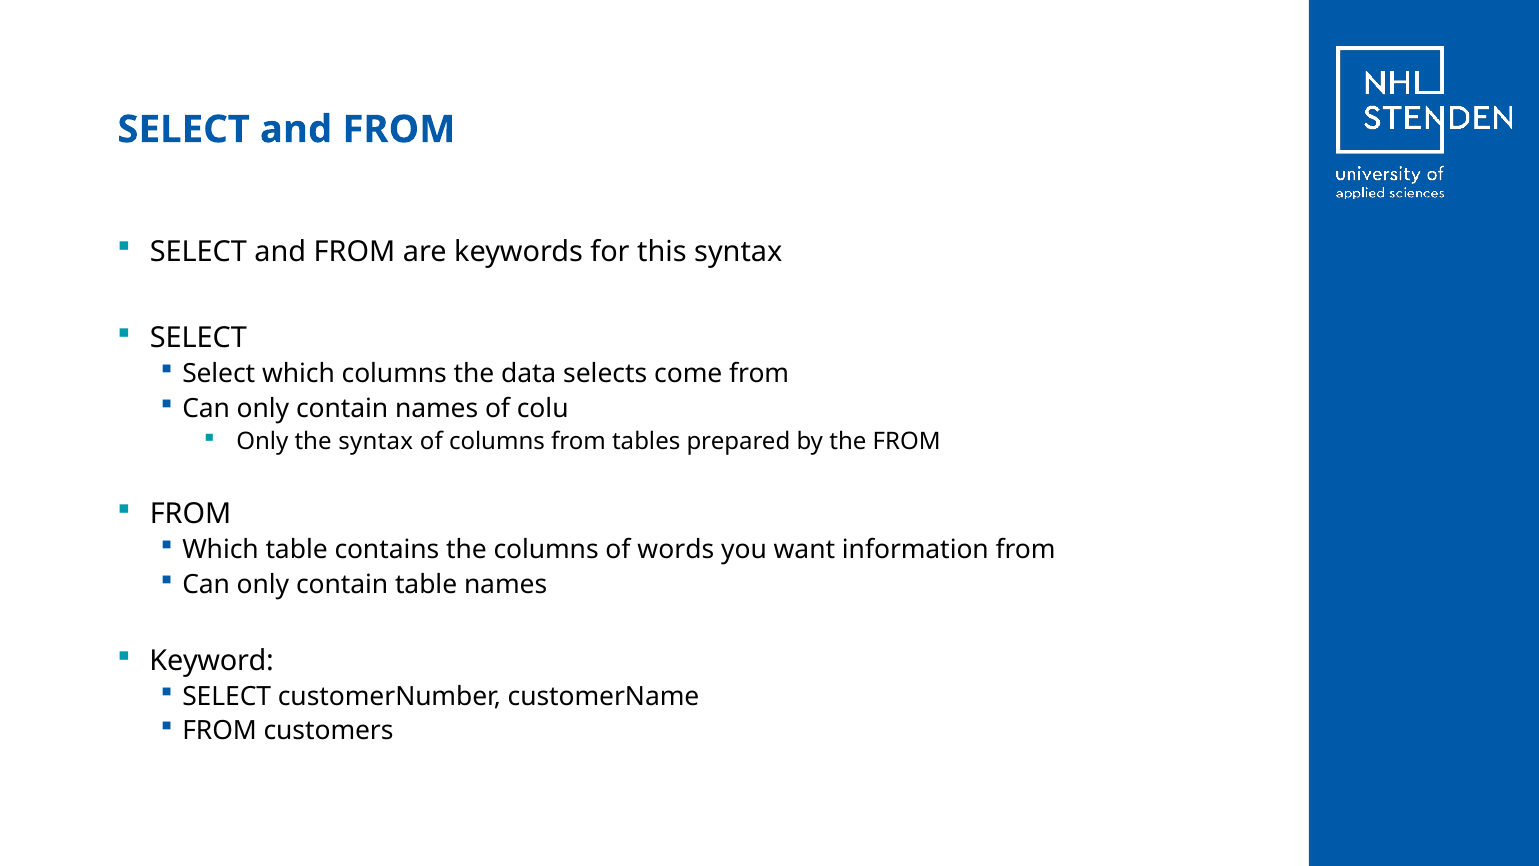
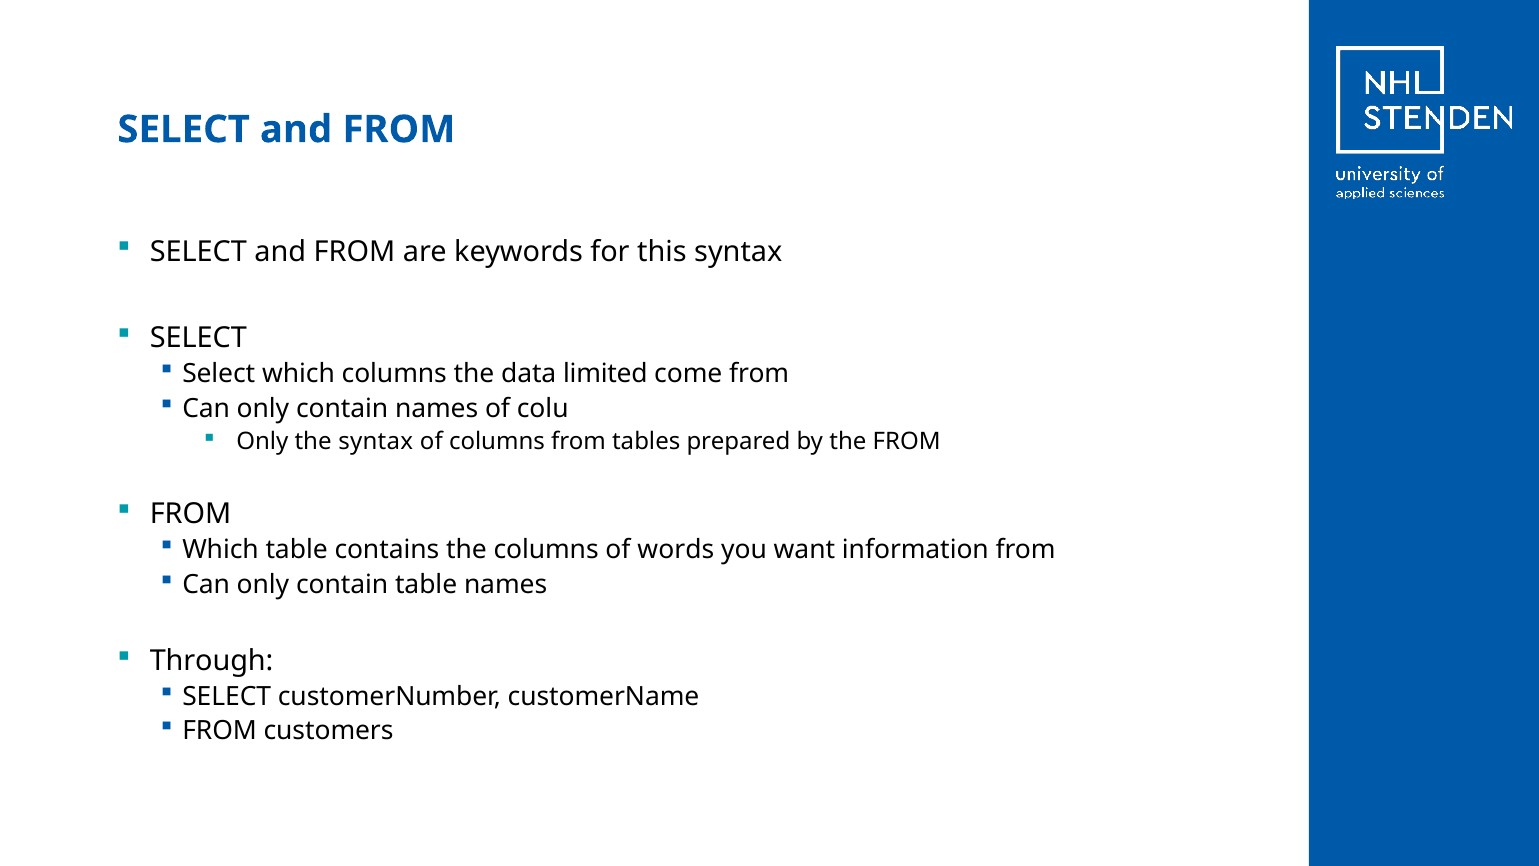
selects: selects -> limited
Keyword: Keyword -> Through
